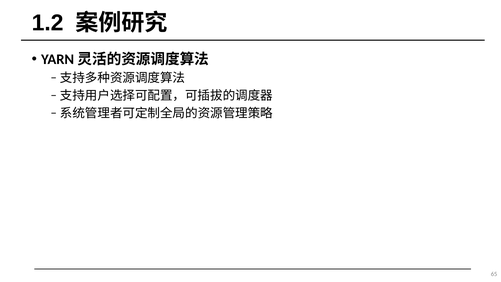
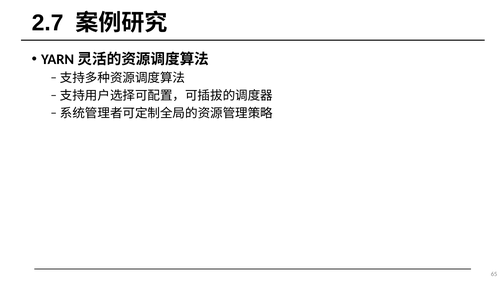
1.2: 1.2 -> 2.7
